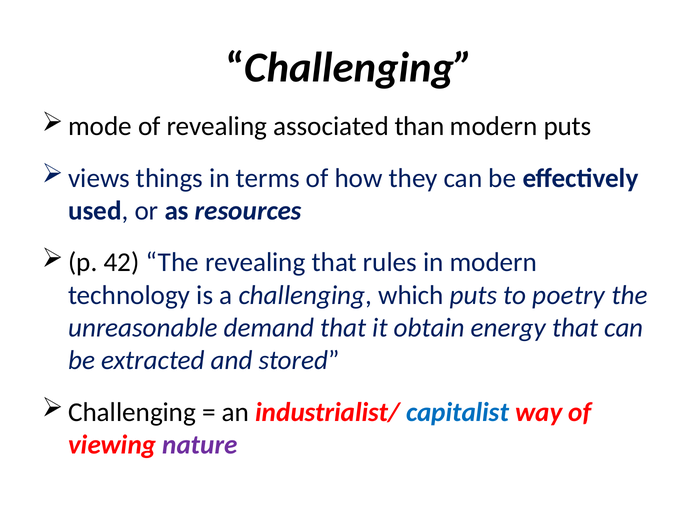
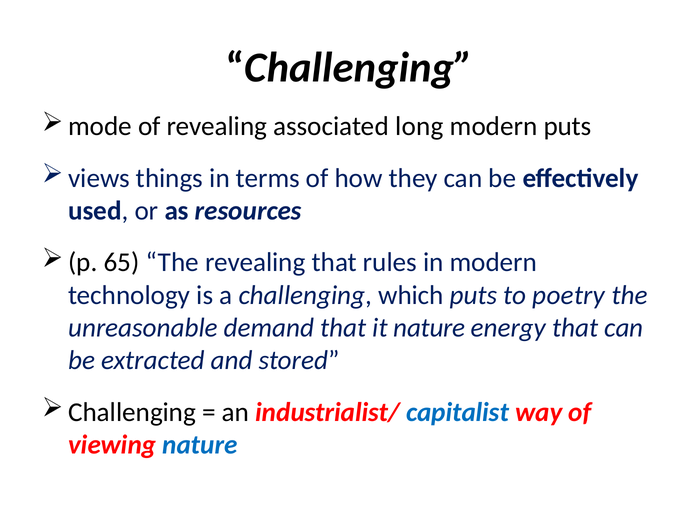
than: than -> long
42: 42 -> 65
it obtain: obtain -> nature
nature at (200, 445) colour: purple -> blue
